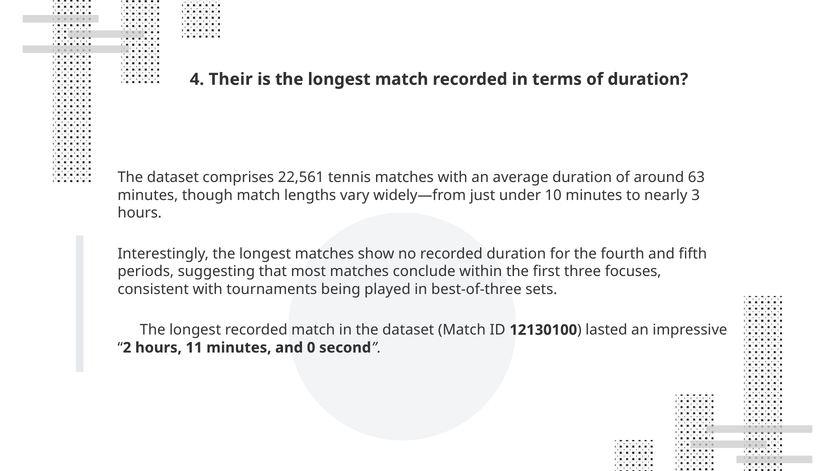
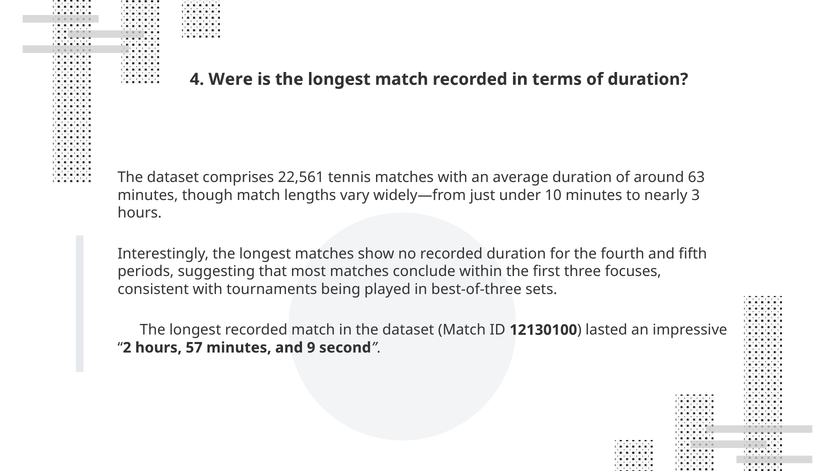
Their: Their -> Were
11: 11 -> 57
0: 0 -> 9
